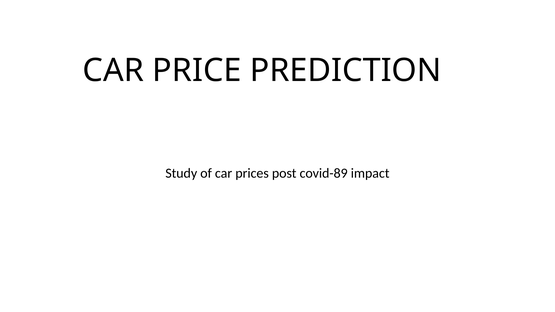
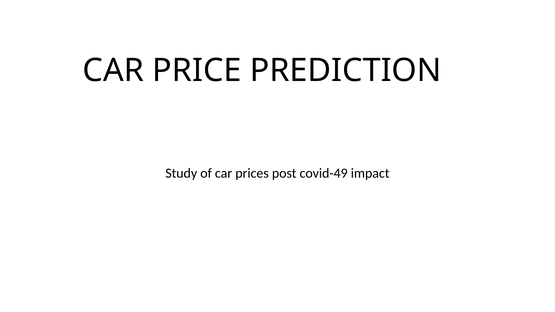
covid-89: covid-89 -> covid-49
